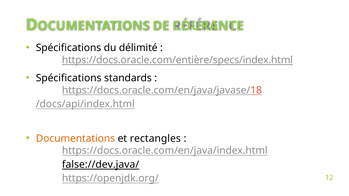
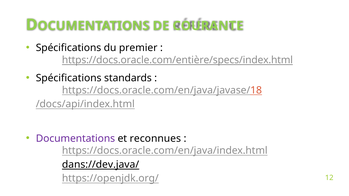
délimité: délimité -> premier
Documentations colour: orange -> purple
rectangles: rectangles -> reconnues
false://dev.java/: false://dev.java/ -> dans://dev.java/
